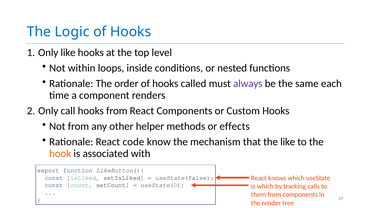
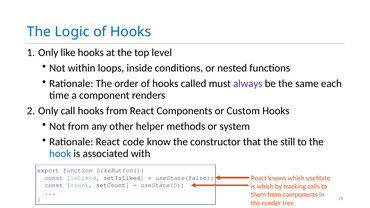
effects: effects -> system
mechanism: mechanism -> constructor
the like: like -> still
hook colour: orange -> blue
